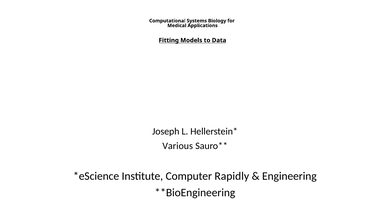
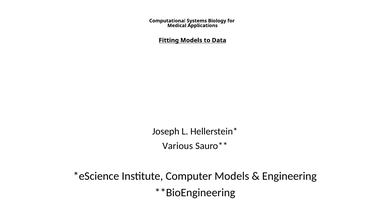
Computer Rapidly: Rapidly -> Models
